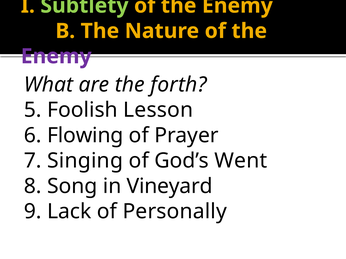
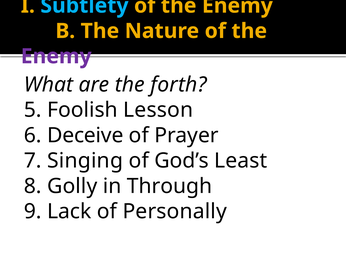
Subtlety colour: light green -> light blue
Flowing: Flowing -> Deceive
Went: Went -> Least
Song: Song -> Golly
Vineyard: Vineyard -> Through
